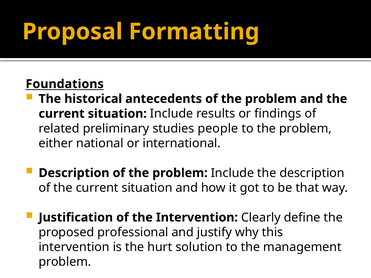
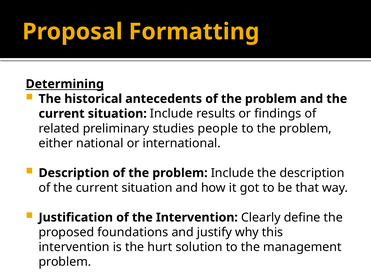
Foundations: Foundations -> Determining
professional: professional -> foundations
